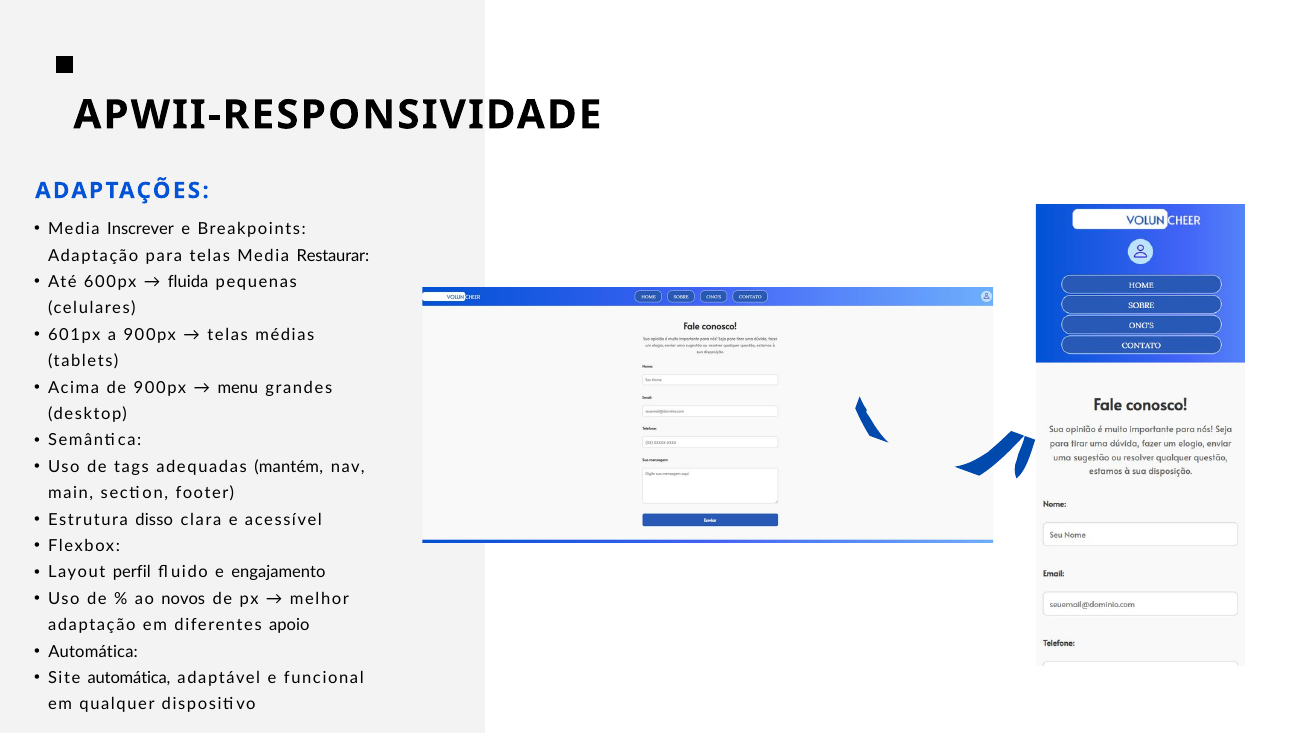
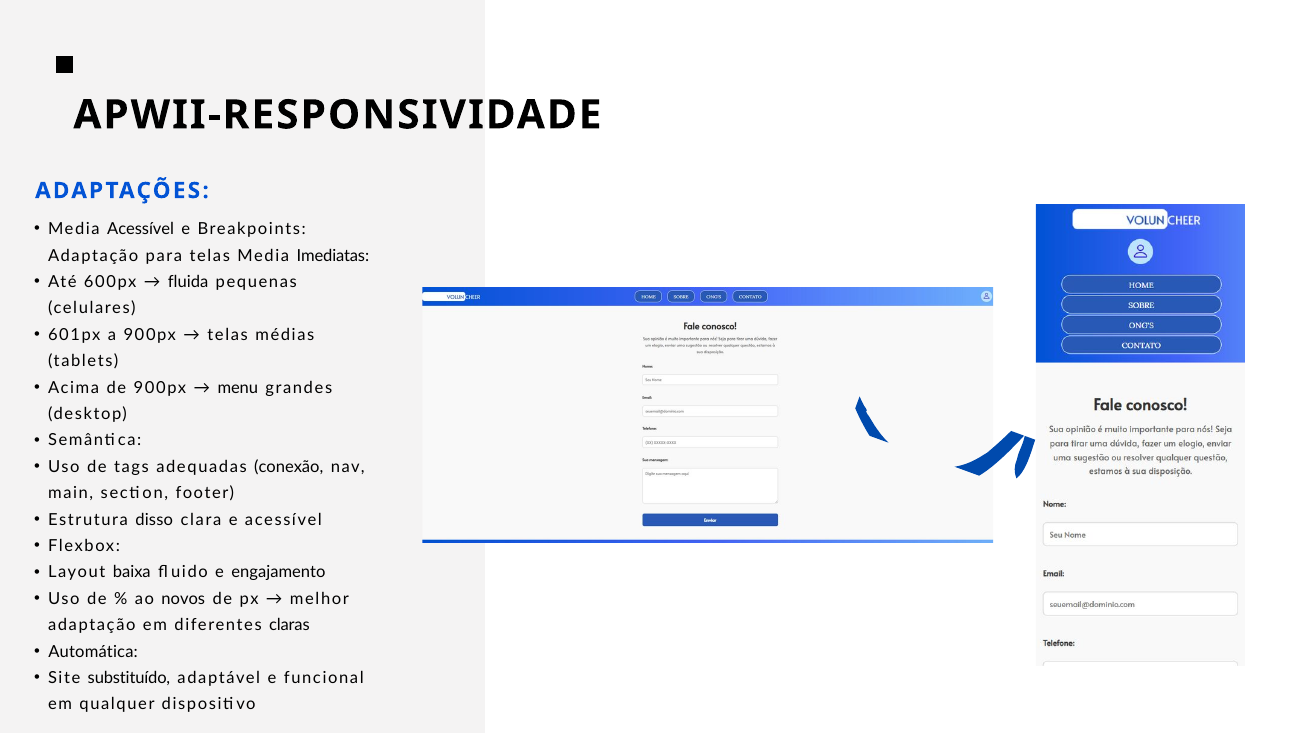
Media Inscrever: Inscrever -> Acessível
Restaurar: Restaurar -> Imediatas
mantém: mantém -> conexão
perfil: perfil -> baixa
apoio: apoio -> claras
Site automática: automática -> substituído
